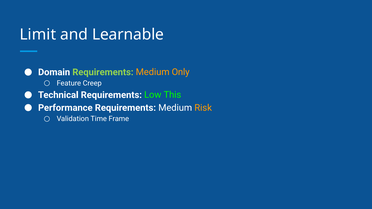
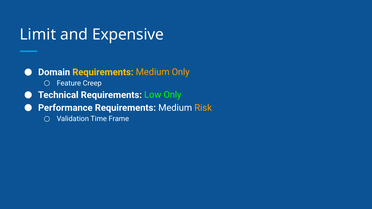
Learnable: Learnable -> Expensive
Requirements at (103, 72) colour: light green -> yellow
Low This: This -> Only
